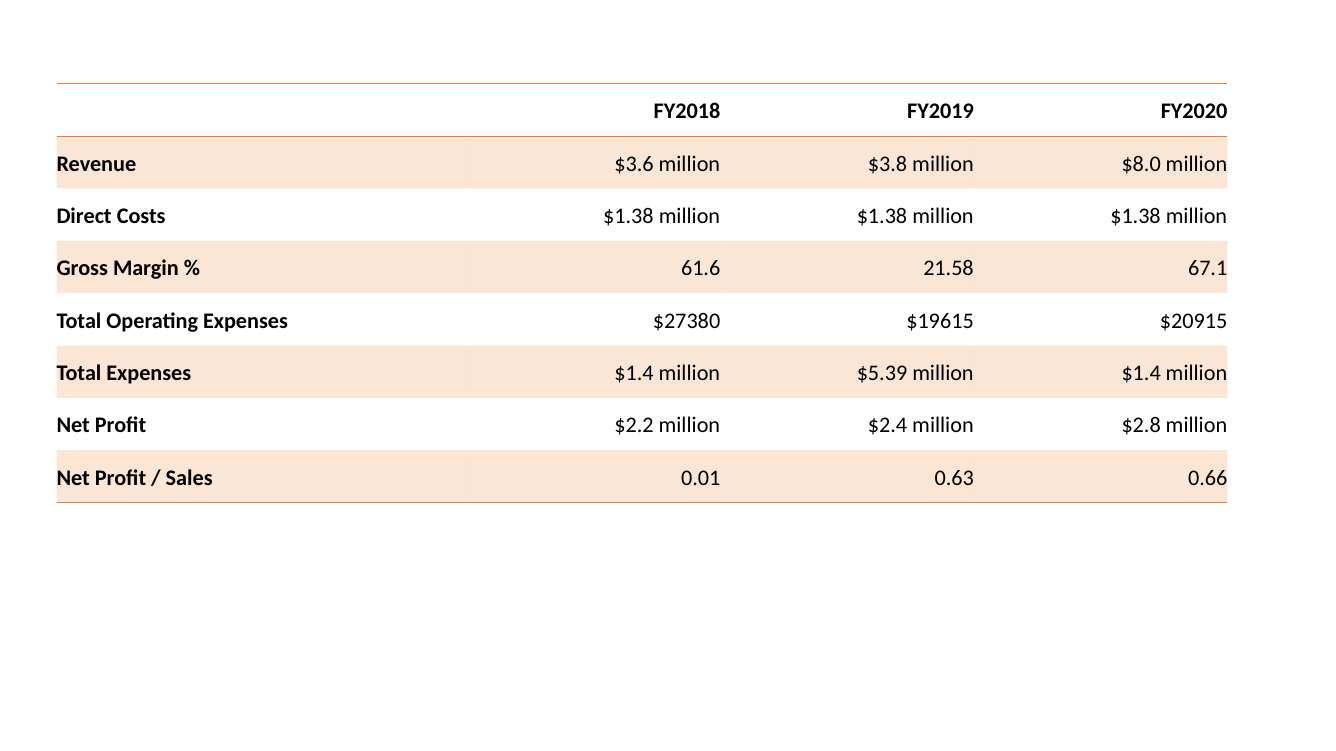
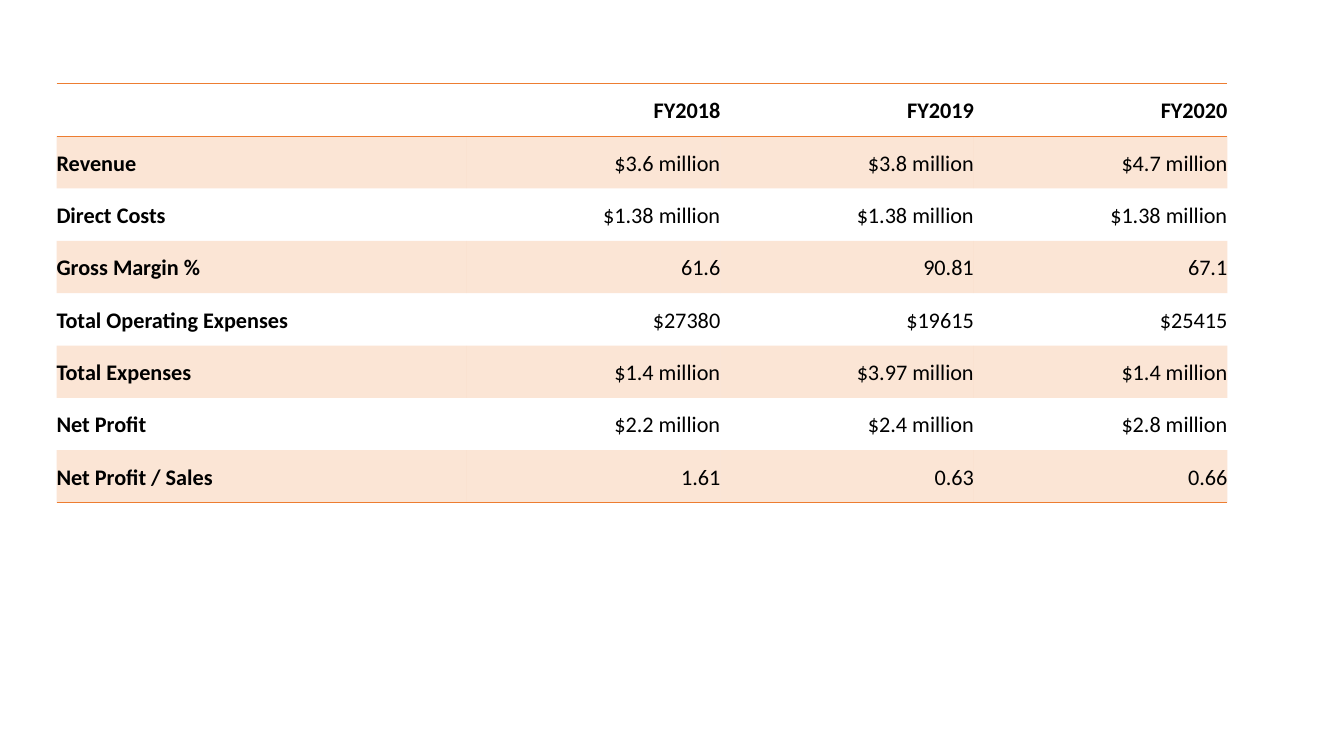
$8.0: $8.0 -> $4.7
21.58: 21.58 -> 90.81
$20915: $20915 -> $25415
$5.39: $5.39 -> $3.97
0.01: 0.01 -> 1.61
